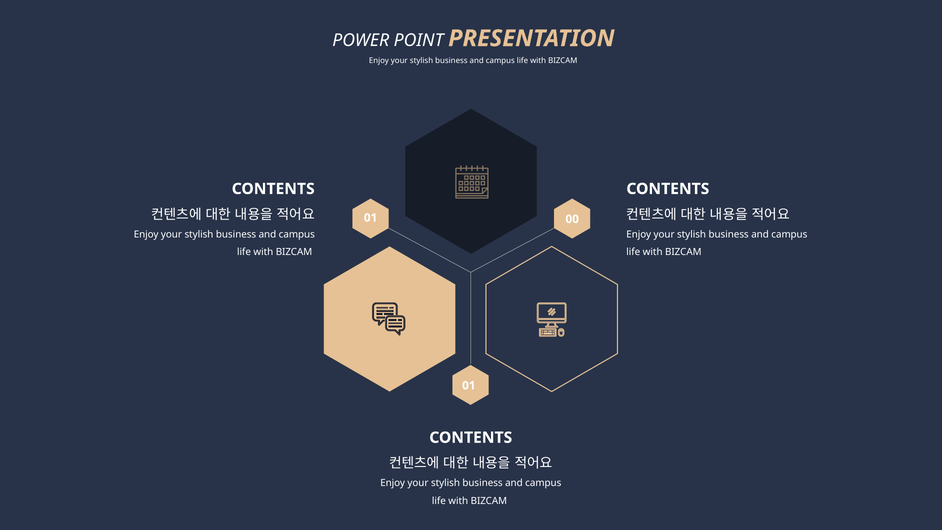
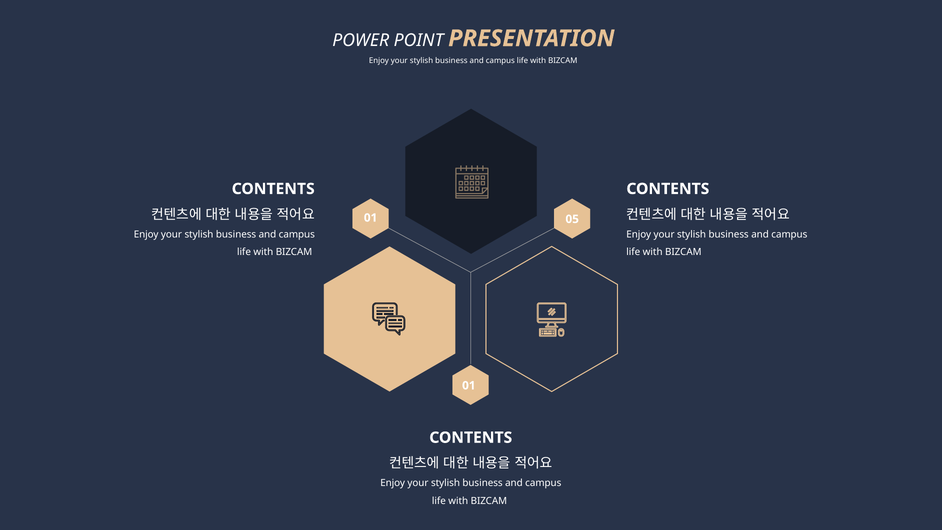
00: 00 -> 05
